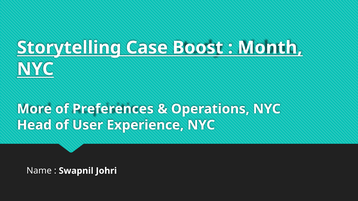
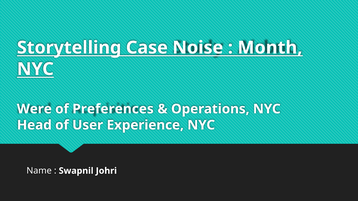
Boost: Boost -> Noise
More: More -> Were
